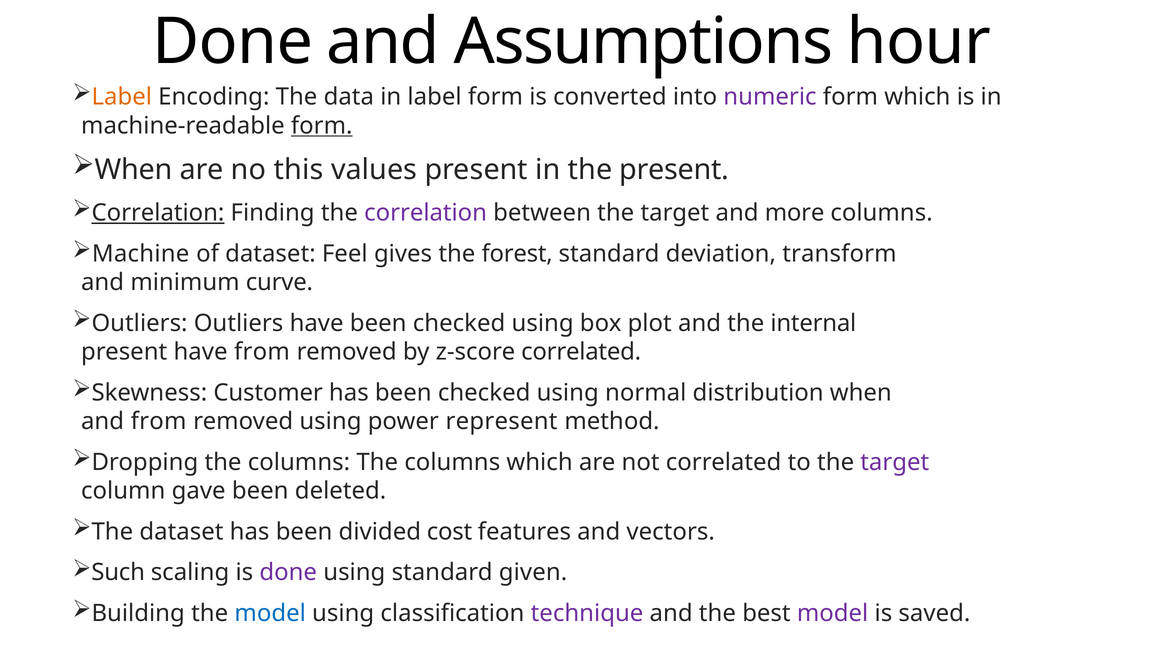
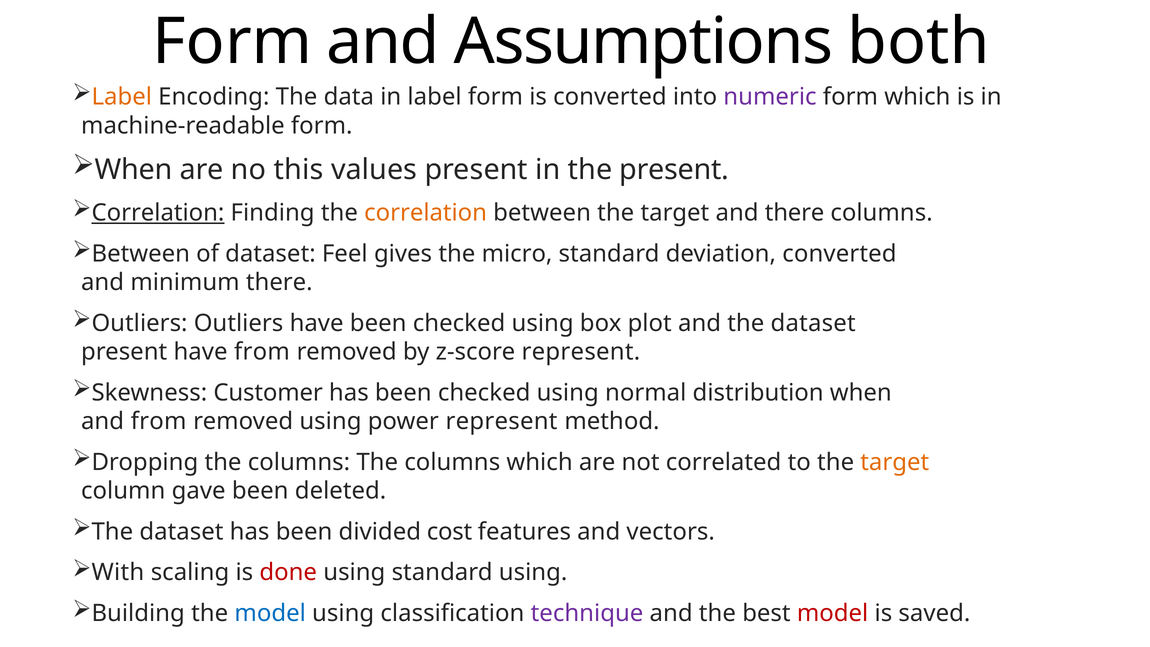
Done at (233, 42): Done -> Form
hour: hour -> both
form at (322, 126) underline: present -> none
correlation at (426, 213) colour: purple -> orange
and more: more -> there
Machine at (141, 254): Machine -> Between
forest: forest -> micro
deviation transform: transform -> converted
minimum curve: curve -> there
and the internal: internal -> dataset
z-score correlated: correlated -> represent
target at (895, 462) colour: purple -> orange
Such: Such -> With
done at (288, 572) colour: purple -> red
standard given: given -> using
model at (833, 613) colour: purple -> red
